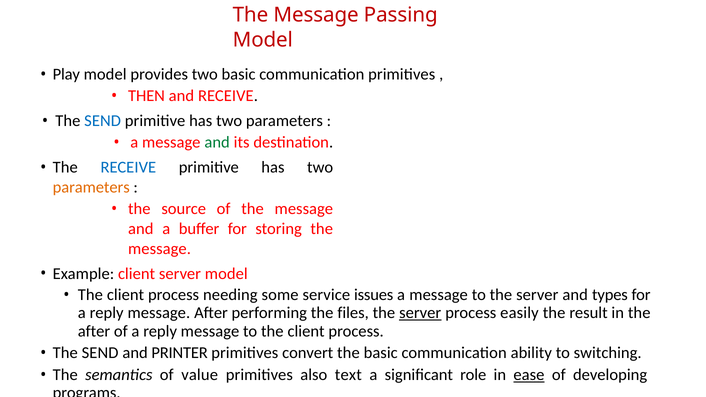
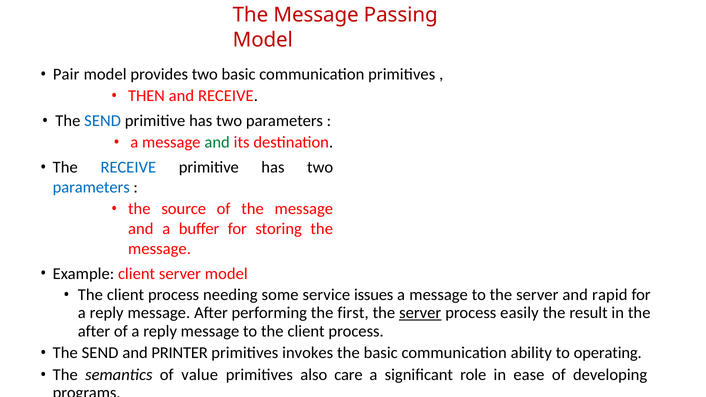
Play: Play -> Pair
parameters at (91, 187) colour: orange -> blue
types: types -> rapid
files: files -> first
convert: convert -> invokes
switching: switching -> operating
text: text -> care
ease underline: present -> none
